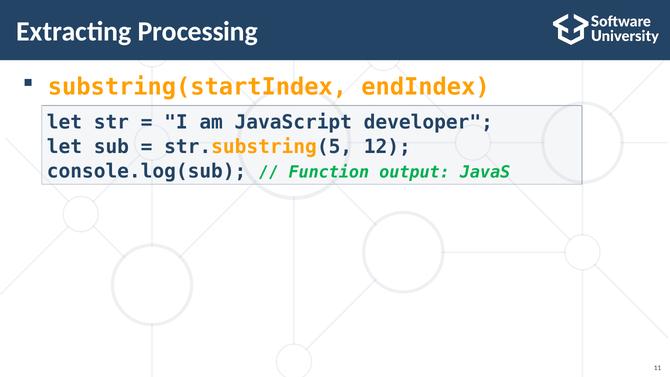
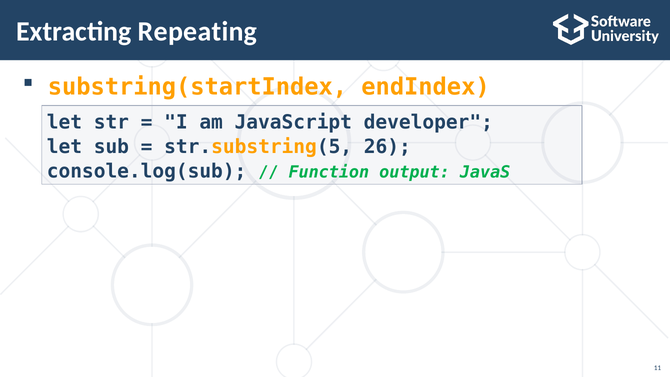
Processing: Processing -> Repeating
12: 12 -> 26
